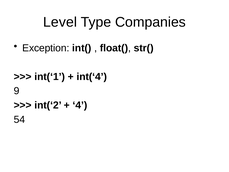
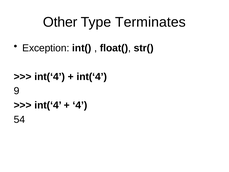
Level: Level -> Other
Companies: Companies -> Terminates
int(‘1 at (50, 77): int(‘1 -> int(‘4
int(‘2 at (48, 105): int(‘2 -> int(‘4
